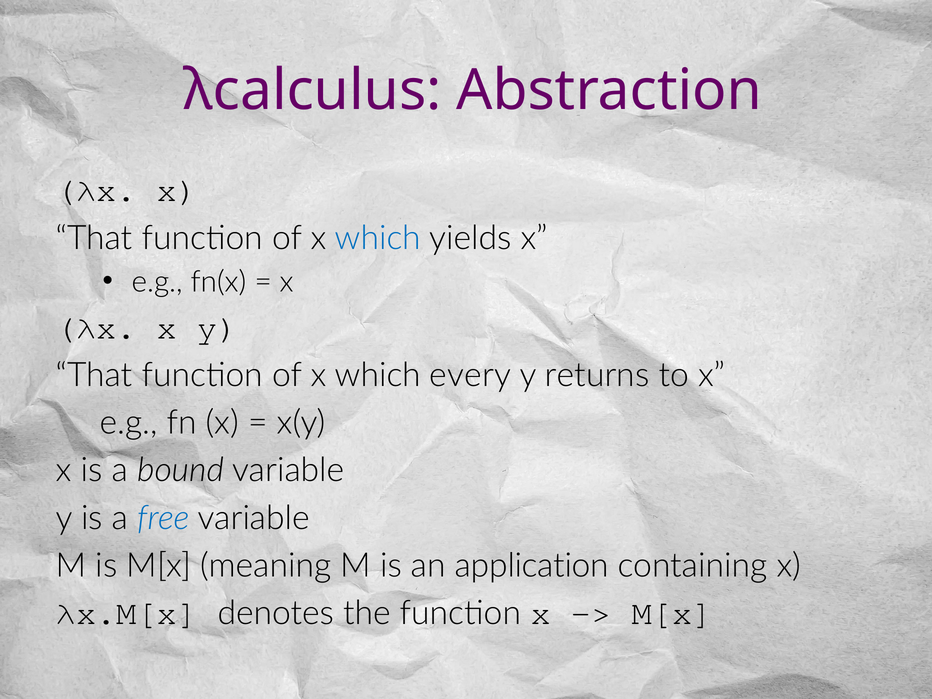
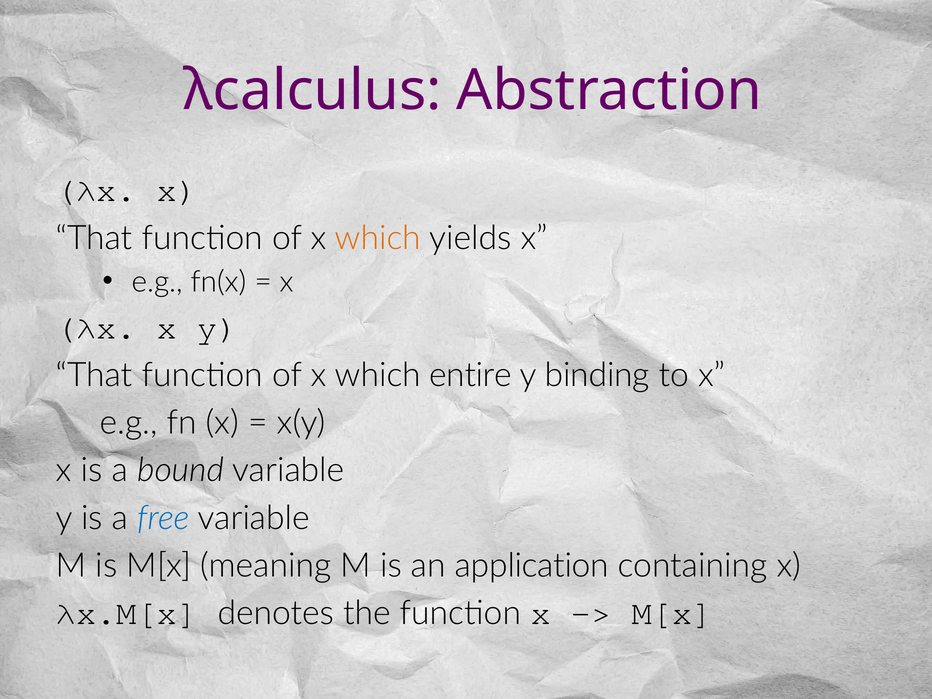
which at (378, 238) colour: blue -> orange
every: every -> entire
returns: returns -> binding
